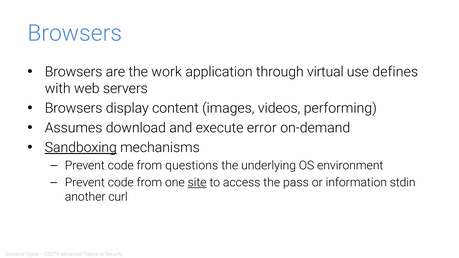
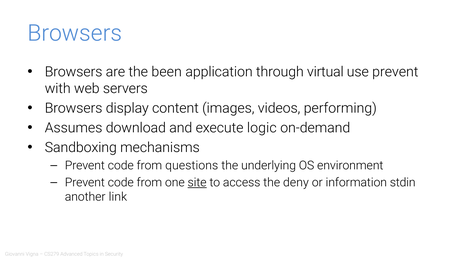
work: work -> been
use defines: defines -> prevent
error: error -> logic
Sandboxing underline: present -> none
pass: pass -> deny
curl: curl -> link
